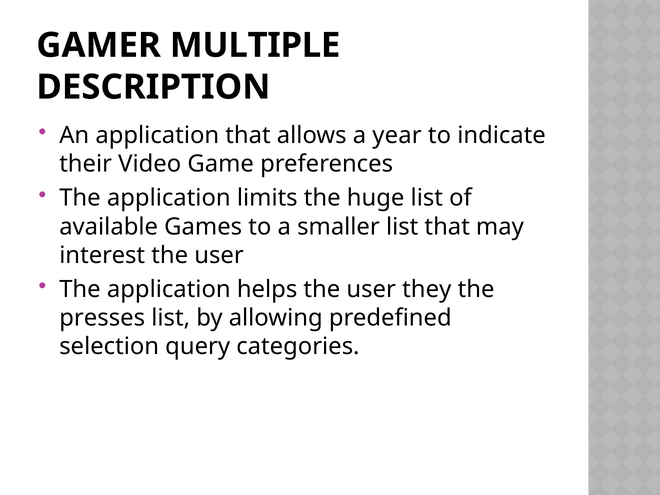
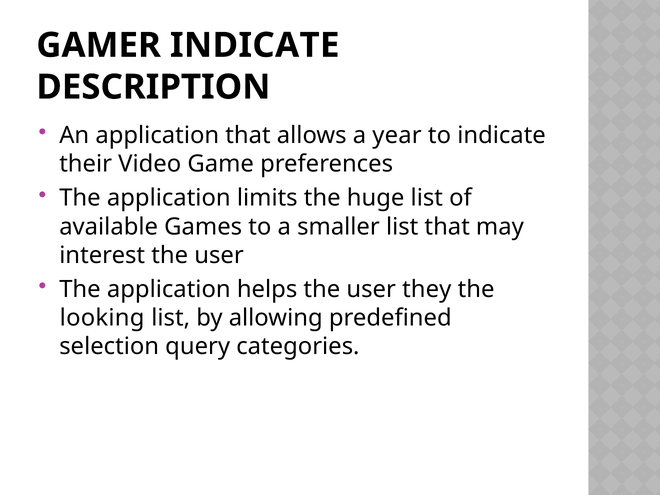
GAMER MULTIPLE: MULTIPLE -> INDICATE
presses: presses -> looking
